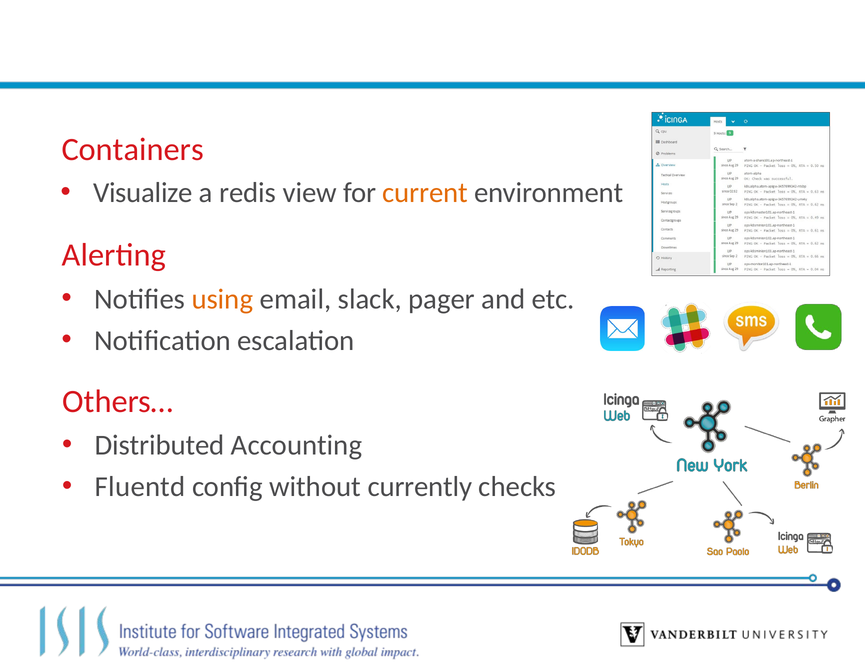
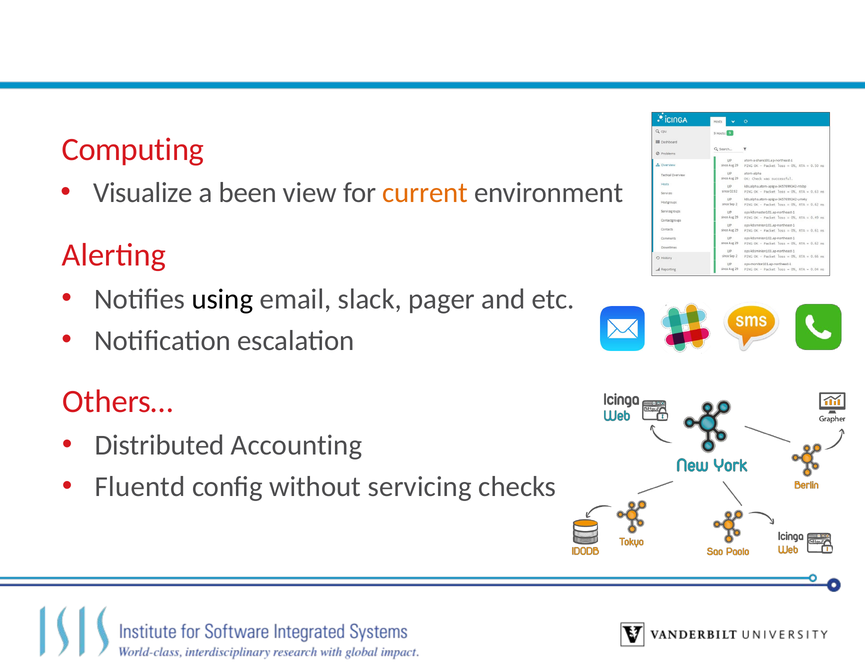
Containers: Containers -> Computing
redis: redis -> been
using colour: orange -> black
currently: currently -> servicing
